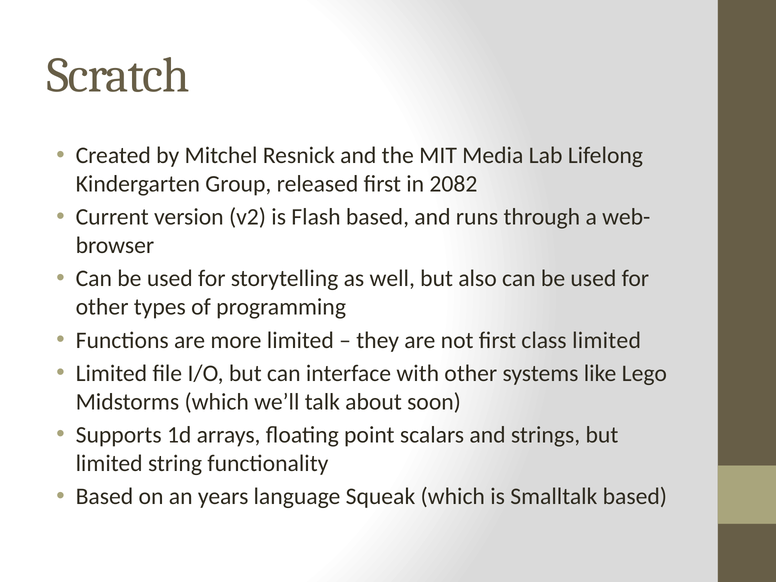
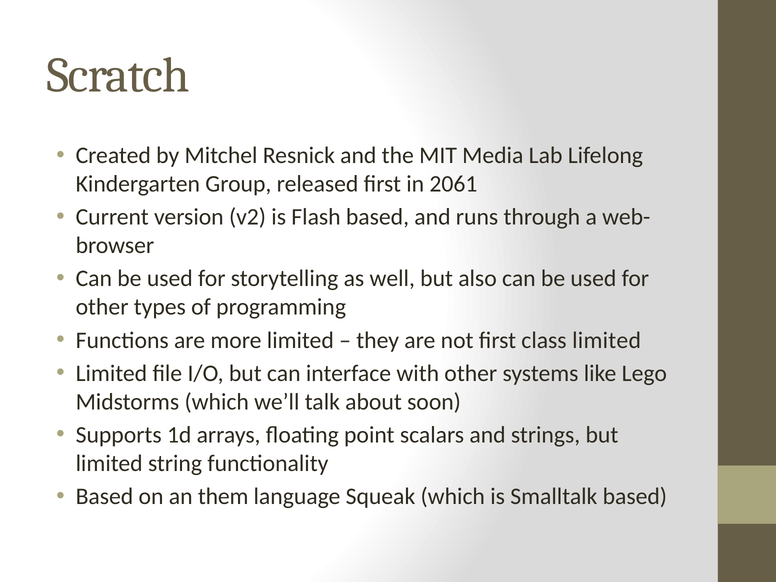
2082: 2082 -> 2061
years: years -> them
